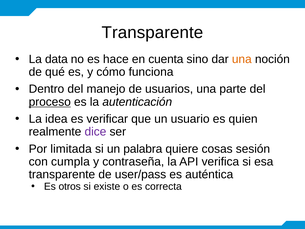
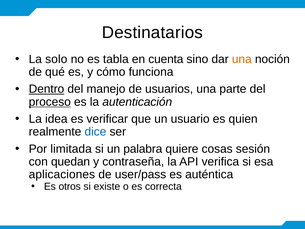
Transparente at (152, 32): Transparente -> Destinatarios
data: data -> solo
hace: hace -> tabla
Dentro underline: none -> present
dice colour: purple -> blue
cumpla: cumpla -> quedan
transparente at (62, 174): transparente -> aplicaciones
